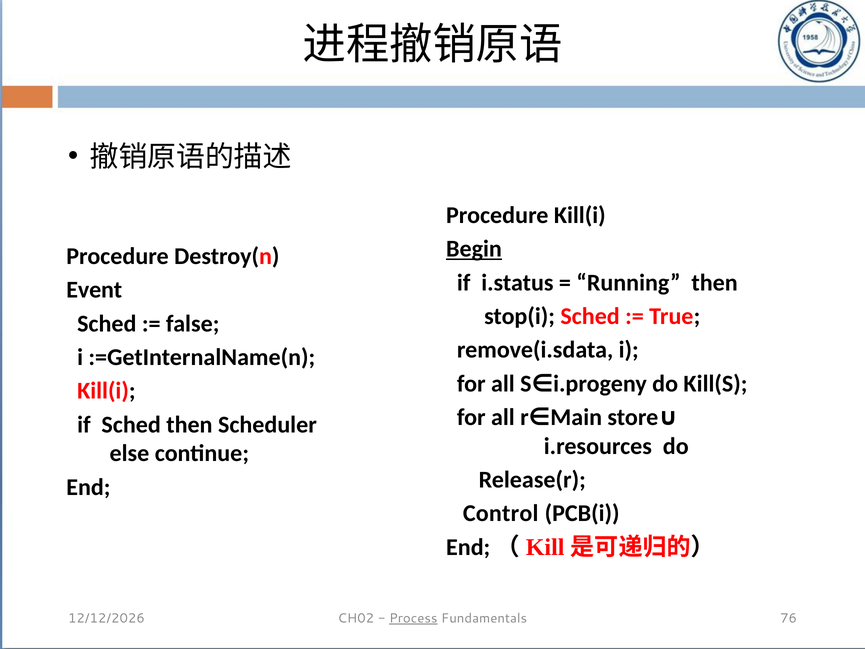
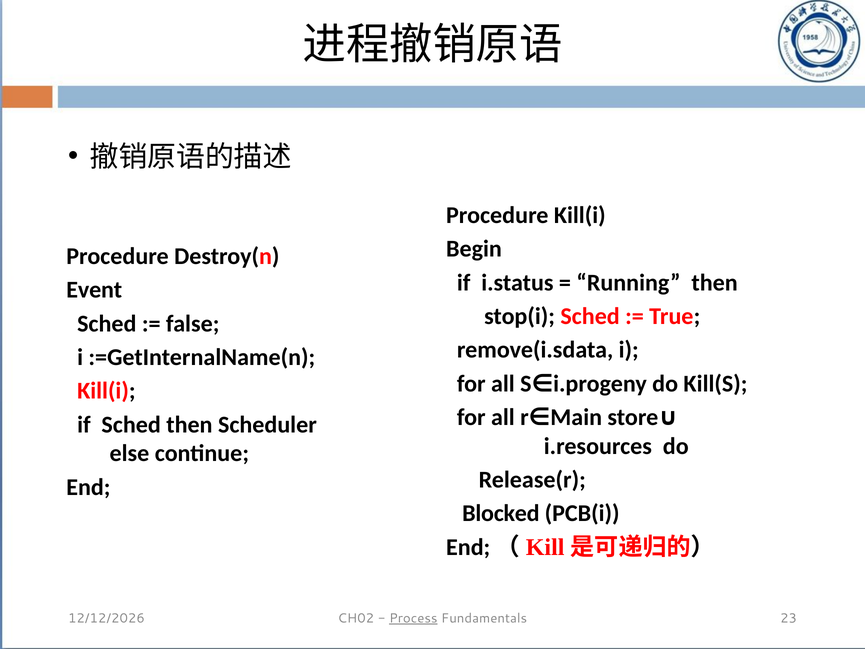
Begin underline: present -> none
Control: Control -> Blocked
76: 76 -> 23
